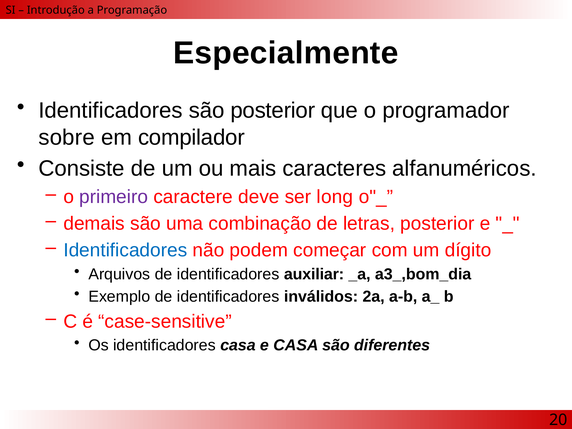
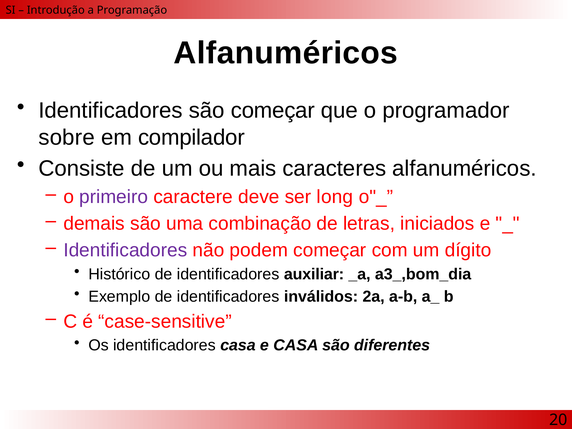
Especialmente at (286, 53): Especialmente -> Alfanuméricos
são posterior: posterior -> começar
letras posterior: posterior -> iniciados
Identificadores at (125, 250) colour: blue -> purple
Arquivos: Arquivos -> Histórico
